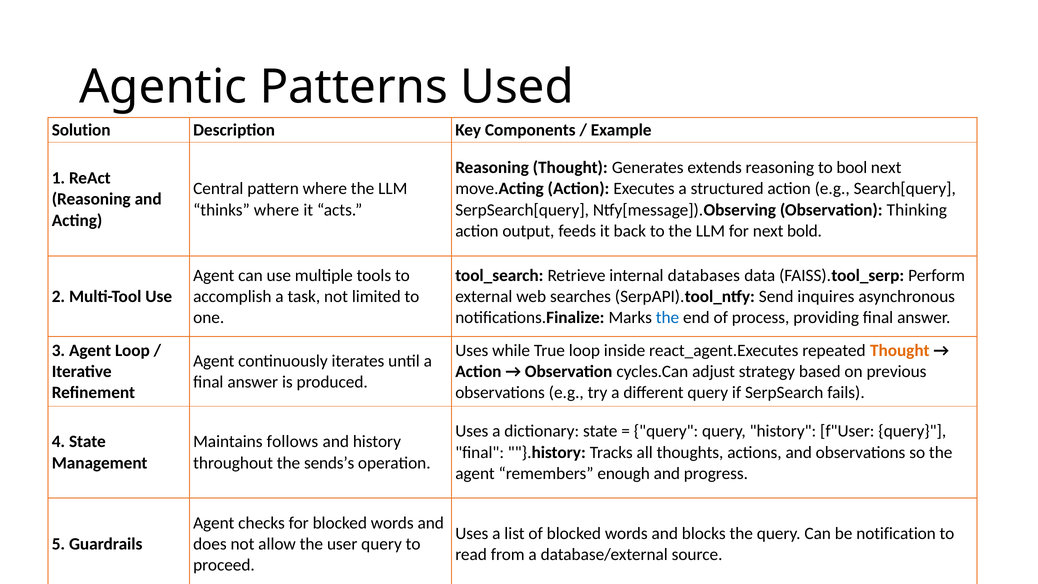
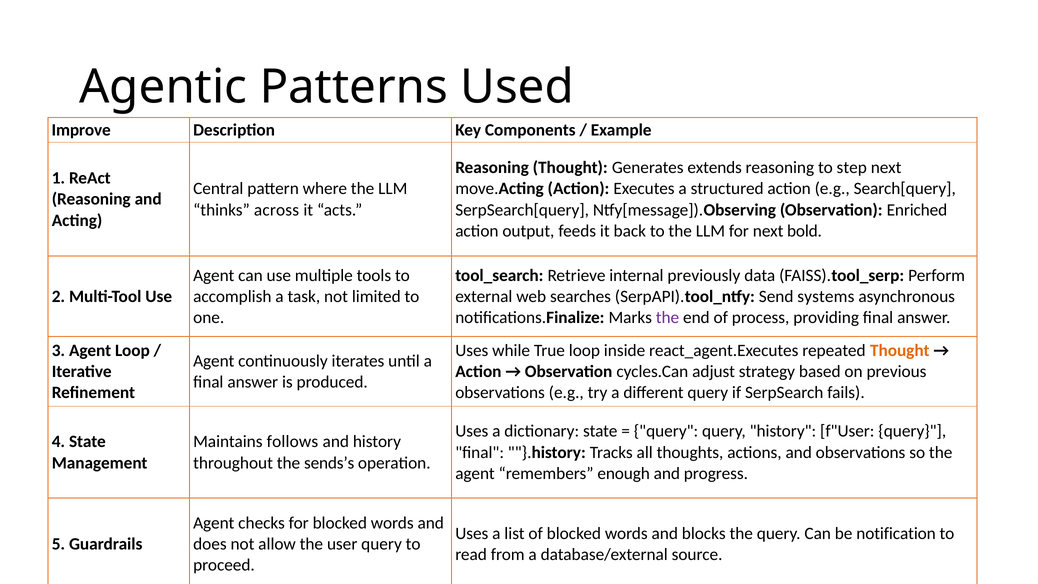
Solution: Solution -> Improve
bool: bool -> step
thinks where: where -> across
Thinking: Thinking -> Enriched
databases: databases -> previously
inquires: inquires -> systems
the at (667, 318) colour: blue -> purple
